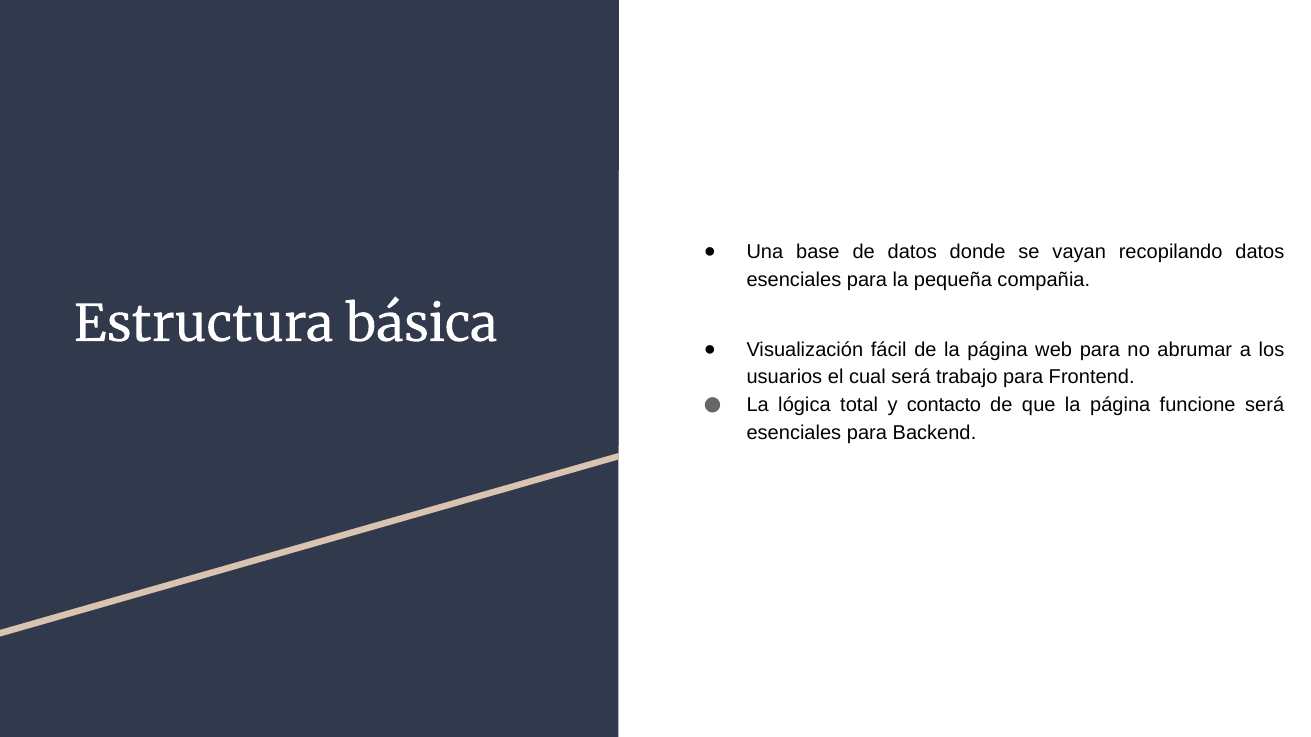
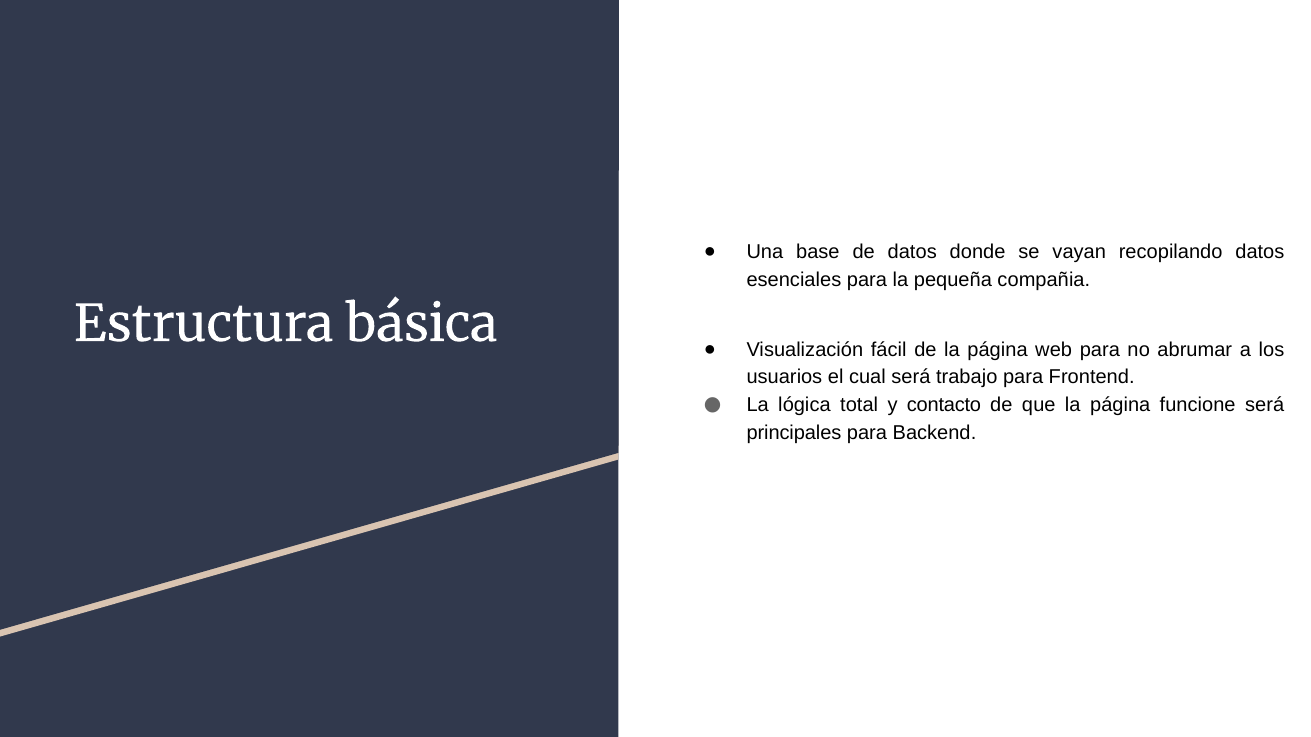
esenciales at (794, 433): esenciales -> principales
